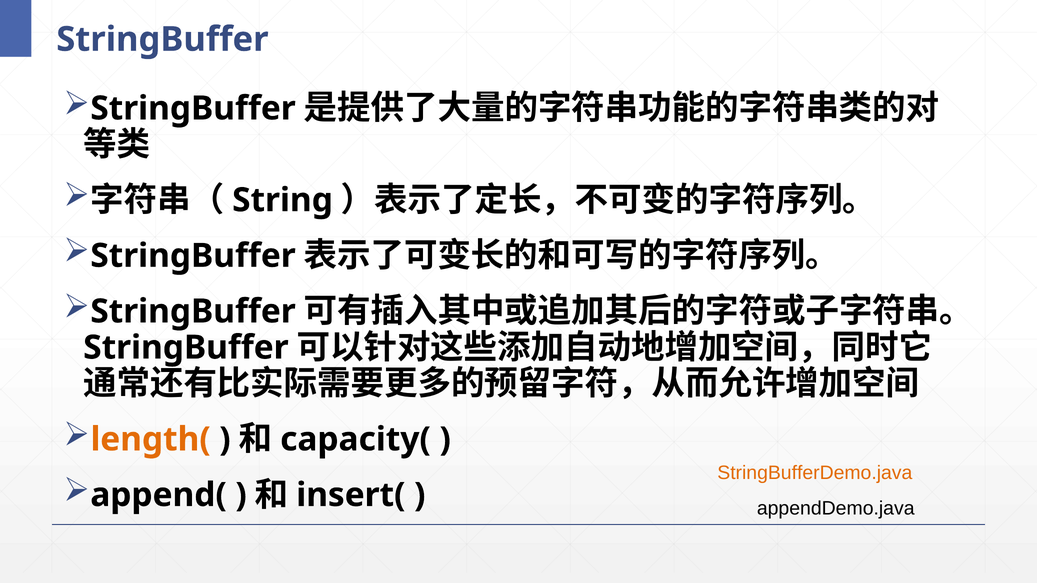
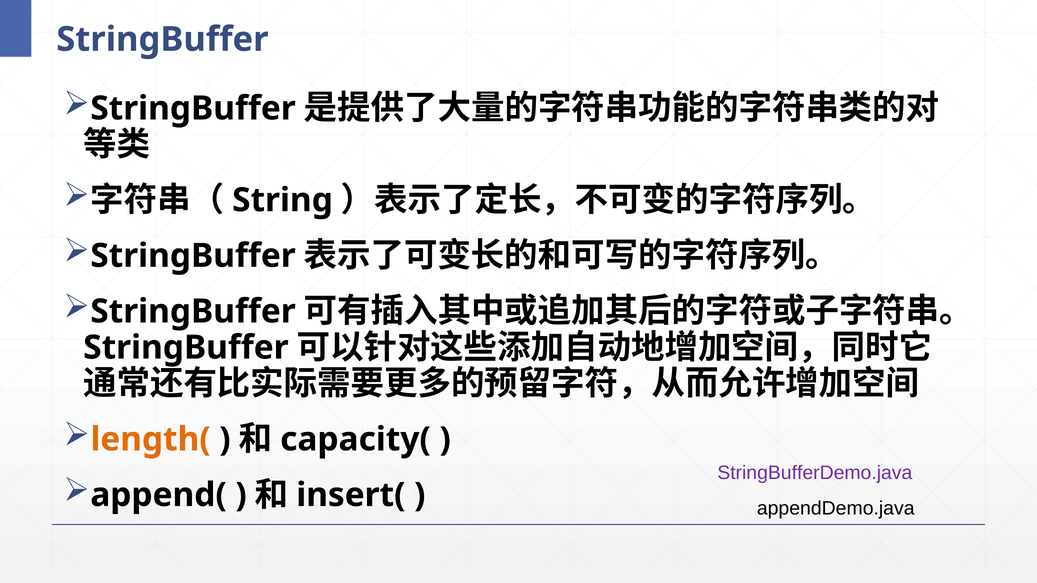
StringBufferDemo.java colour: orange -> purple
